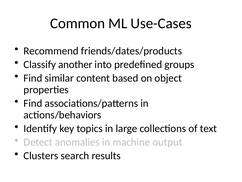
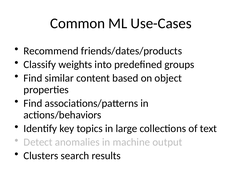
another: another -> weights
